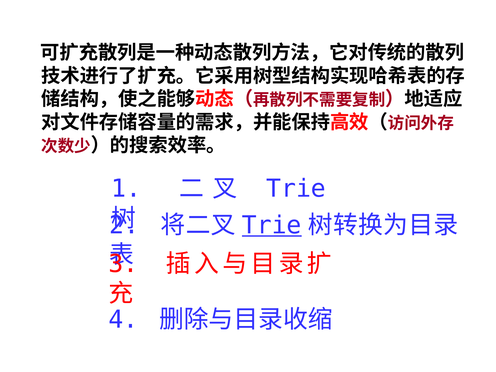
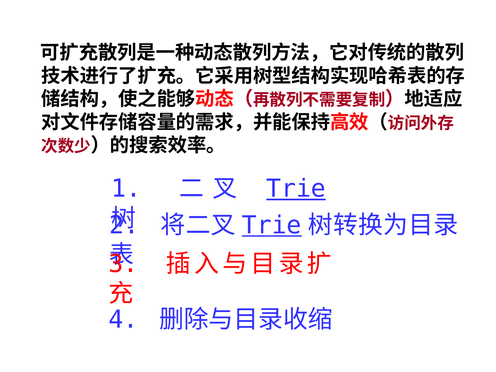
Trie at (296, 189) underline: none -> present
